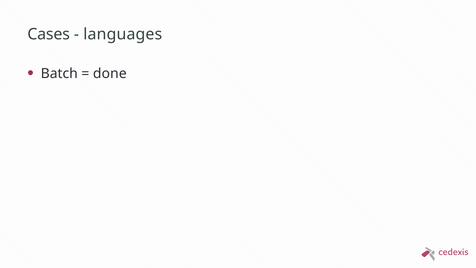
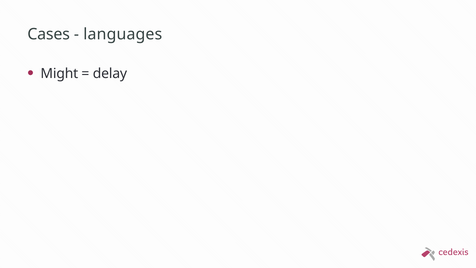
Batch: Batch -> Might
done: done -> delay
